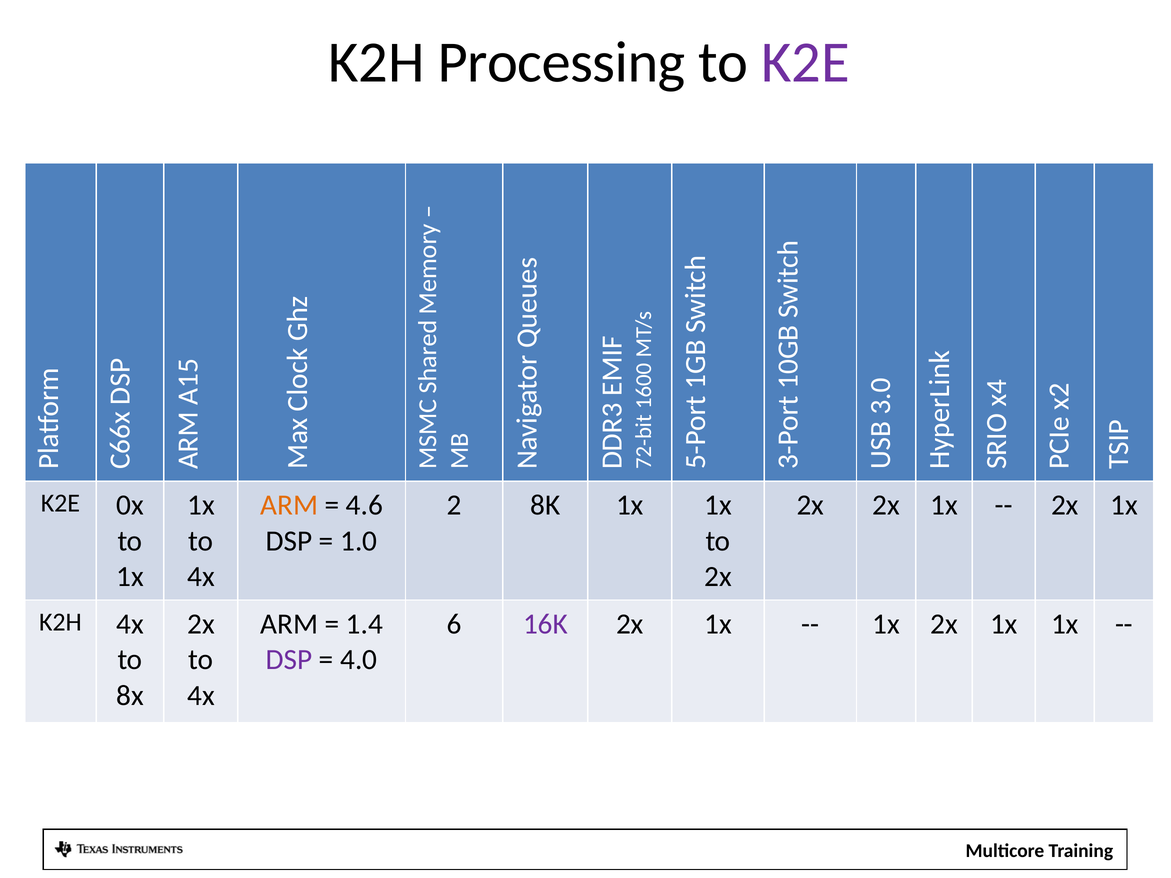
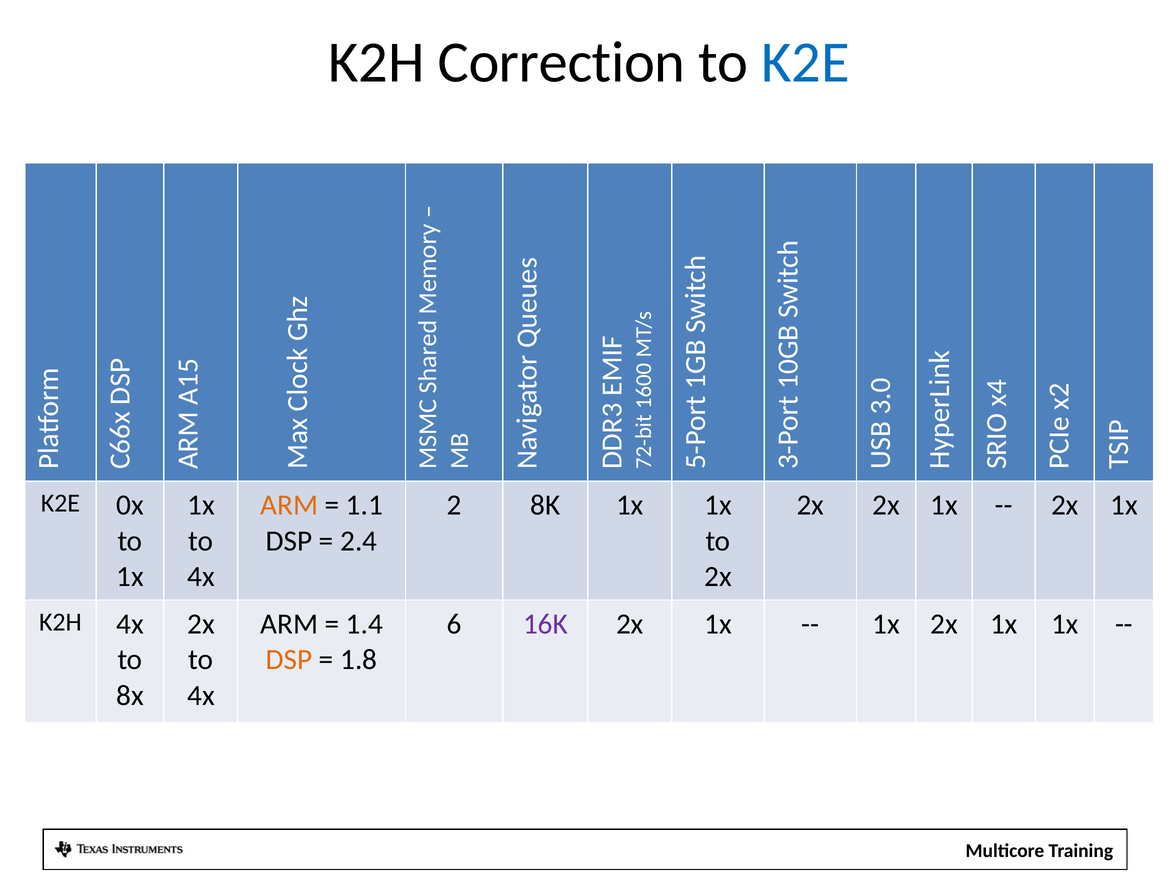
Processing: Processing -> Correction
K2E at (805, 63) colour: purple -> blue
4.6: 4.6 -> 1.1
1.0: 1.0 -> 2.4
DSP at (289, 660) colour: purple -> orange
4.0: 4.0 -> 1.8
